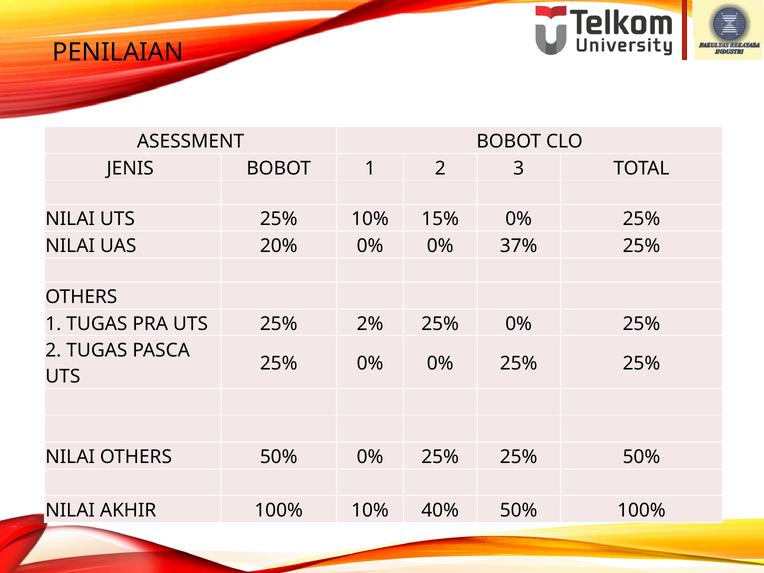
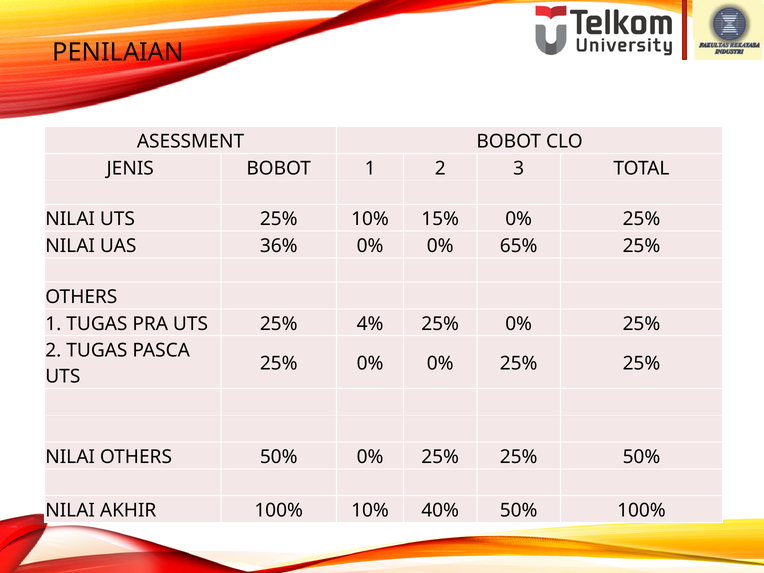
20%: 20% -> 36%
37%: 37% -> 65%
2%: 2% -> 4%
